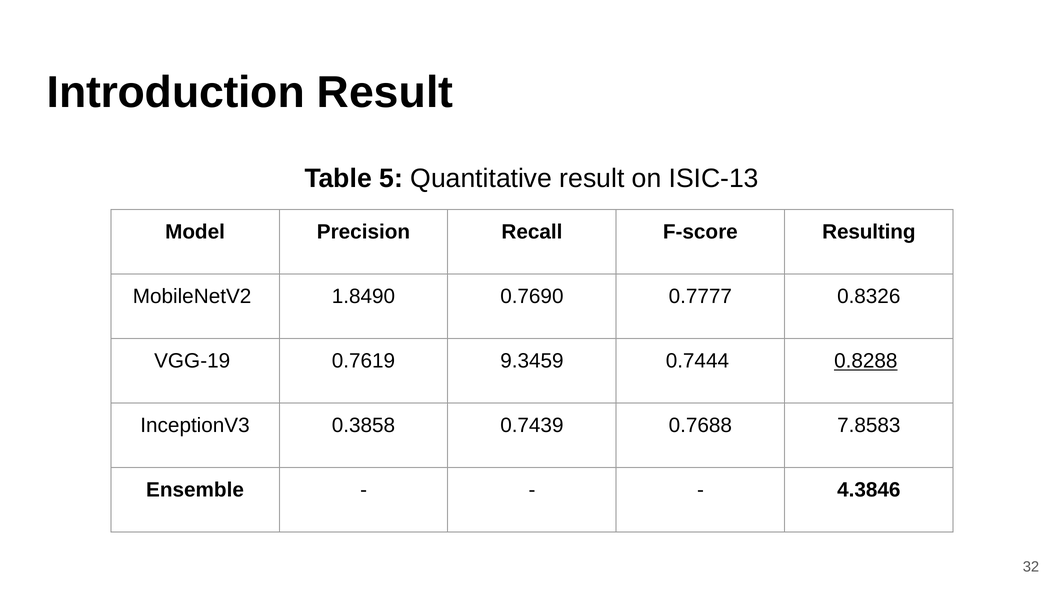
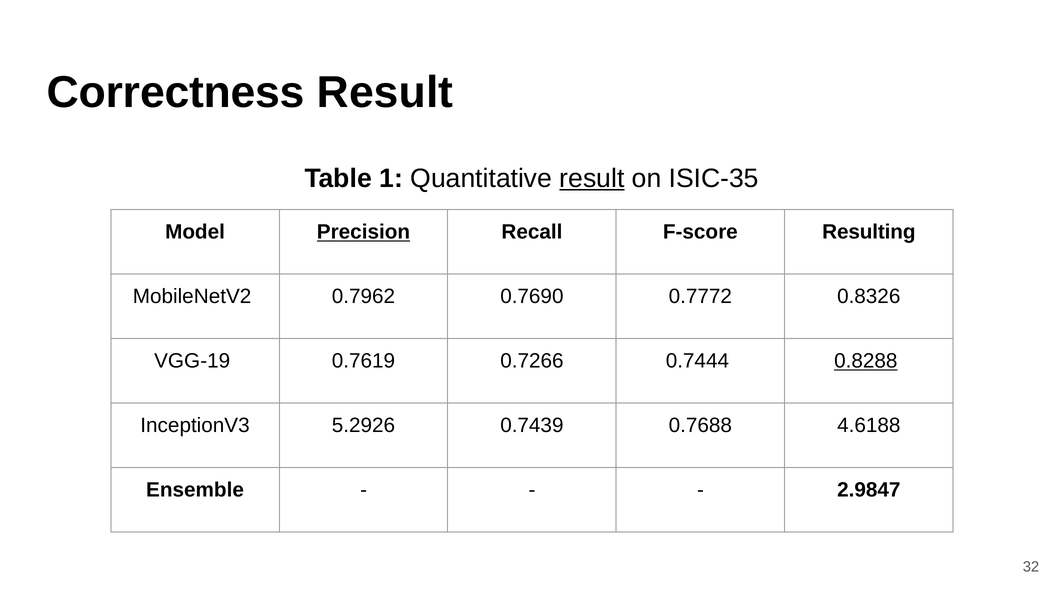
Introduction: Introduction -> Correctness
5: 5 -> 1
result at (592, 178) underline: none -> present
ISIC-13: ISIC-13 -> ISIC-35
Precision underline: none -> present
1.8490: 1.8490 -> 0.7962
0.7777: 0.7777 -> 0.7772
9.3459: 9.3459 -> 0.7266
0.3858: 0.3858 -> 5.2926
7.8583: 7.8583 -> 4.6188
4.3846: 4.3846 -> 2.9847
